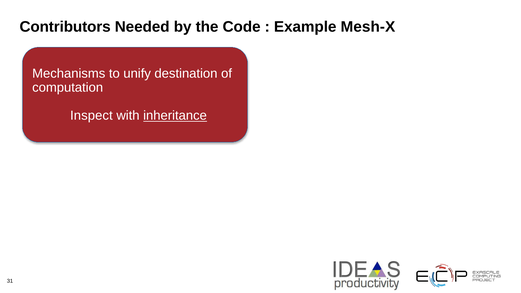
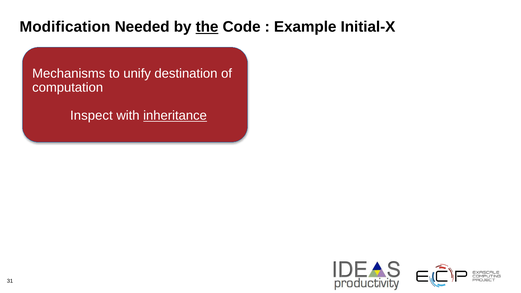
Contributors: Contributors -> Modification
the underline: none -> present
Mesh-X: Mesh-X -> Initial-X
